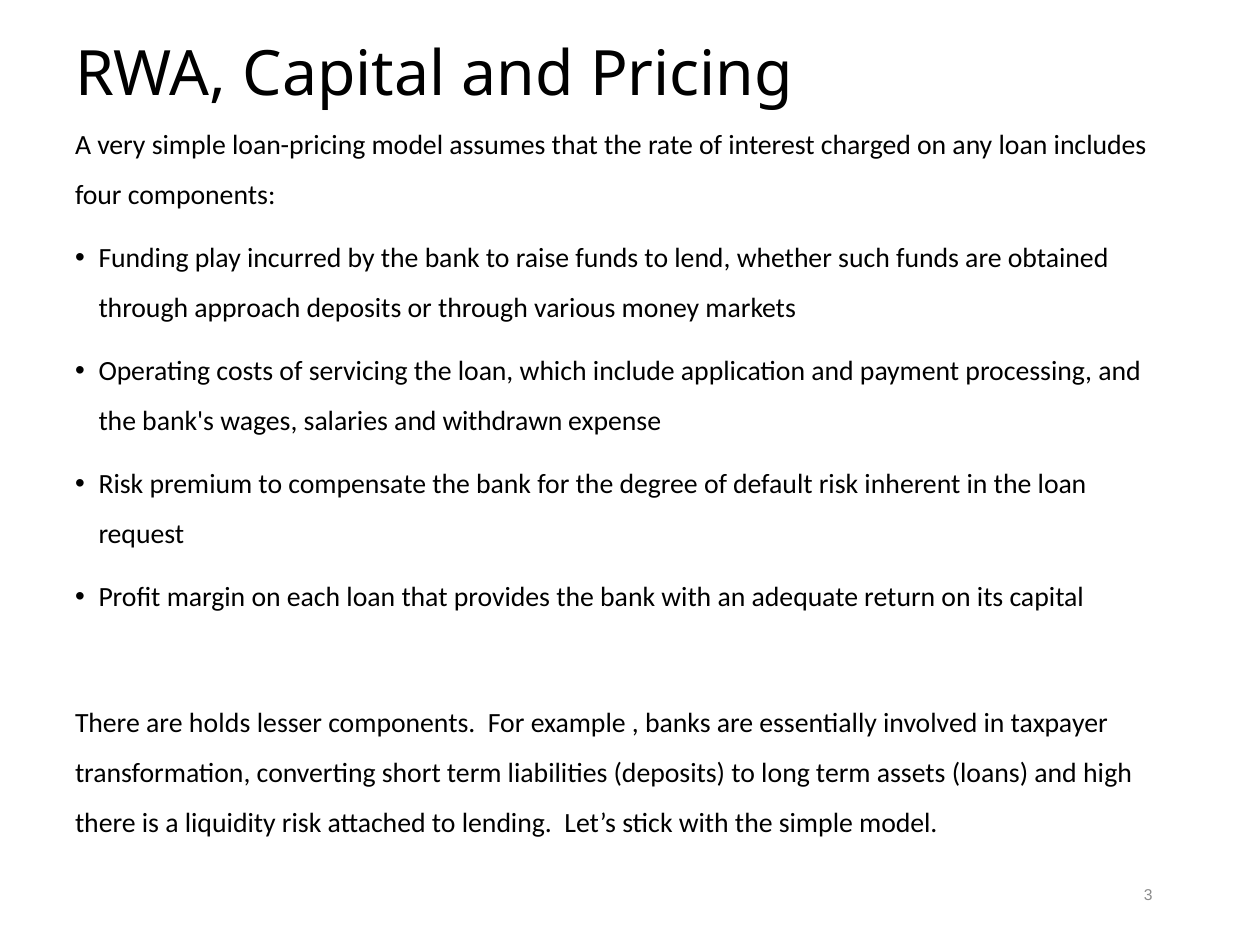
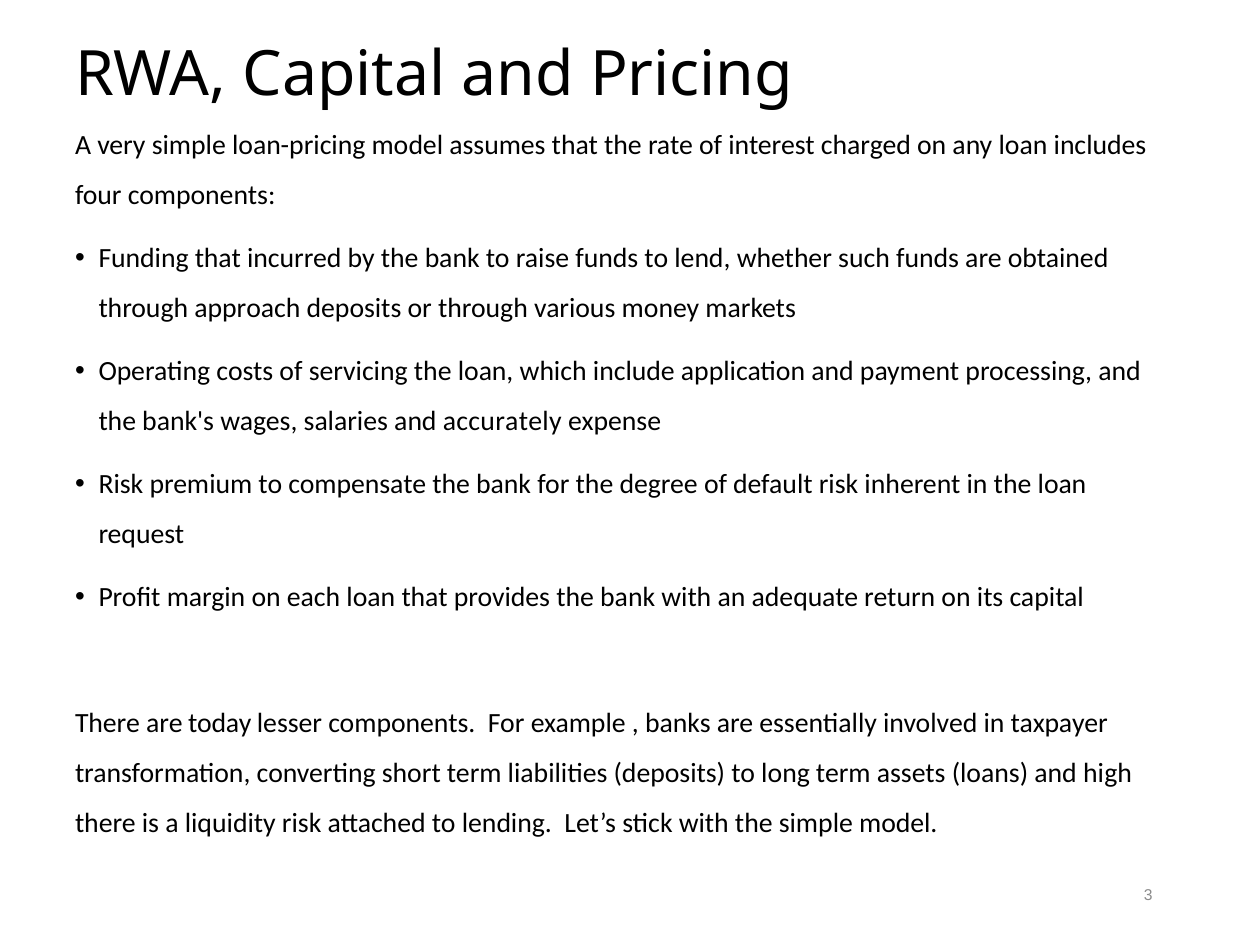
Funding play: play -> that
withdrawn: withdrawn -> accurately
holds: holds -> today
